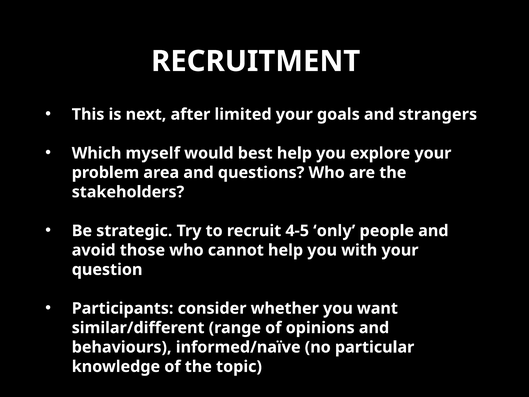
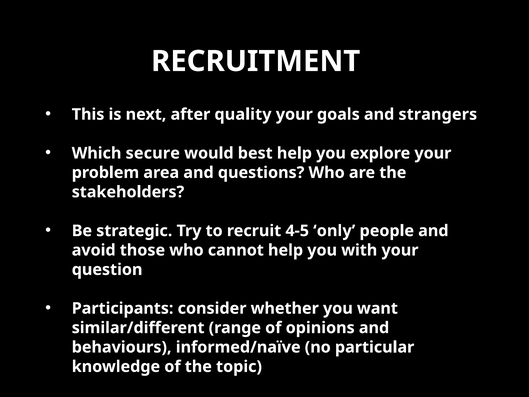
limited: limited -> quality
myself: myself -> secure
